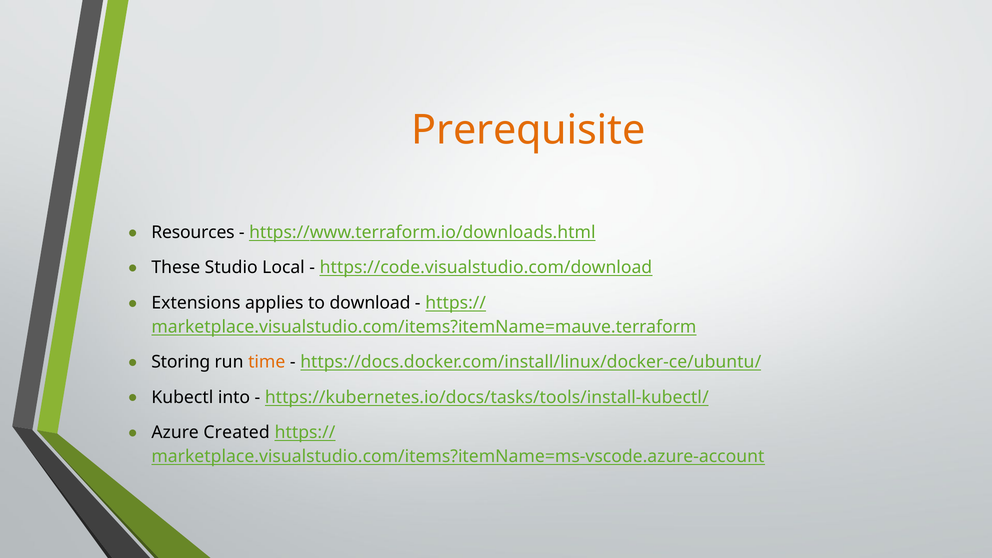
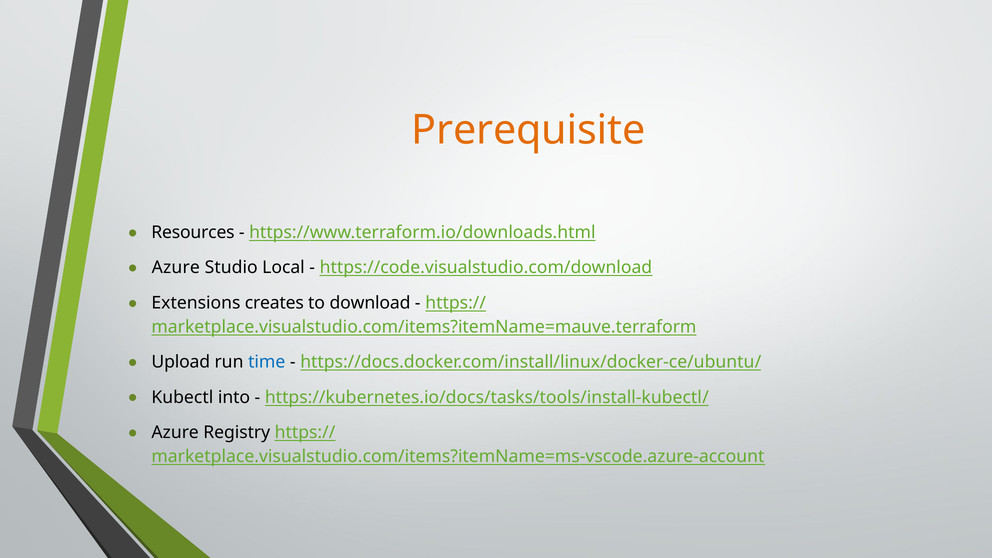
These at (176, 268): These -> Azure
applies: applies -> creates
Storing: Storing -> Upload
time colour: orange -> blue
Created: Created -> Registry
